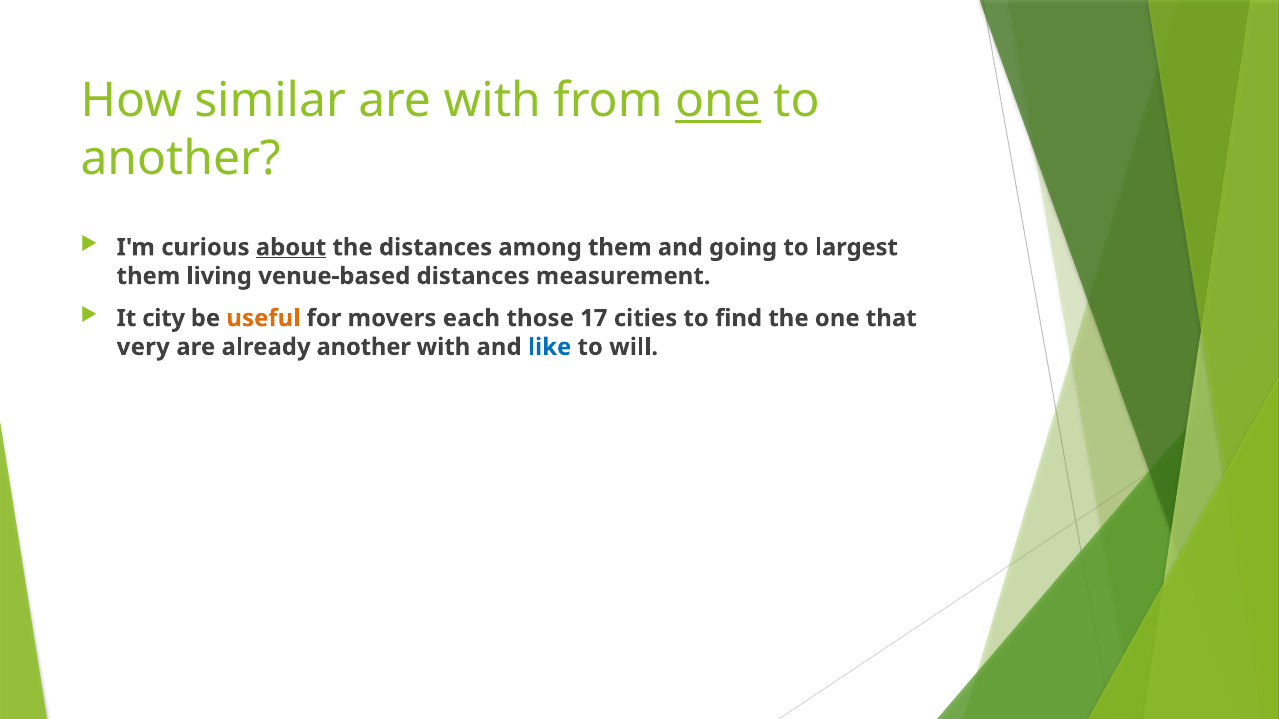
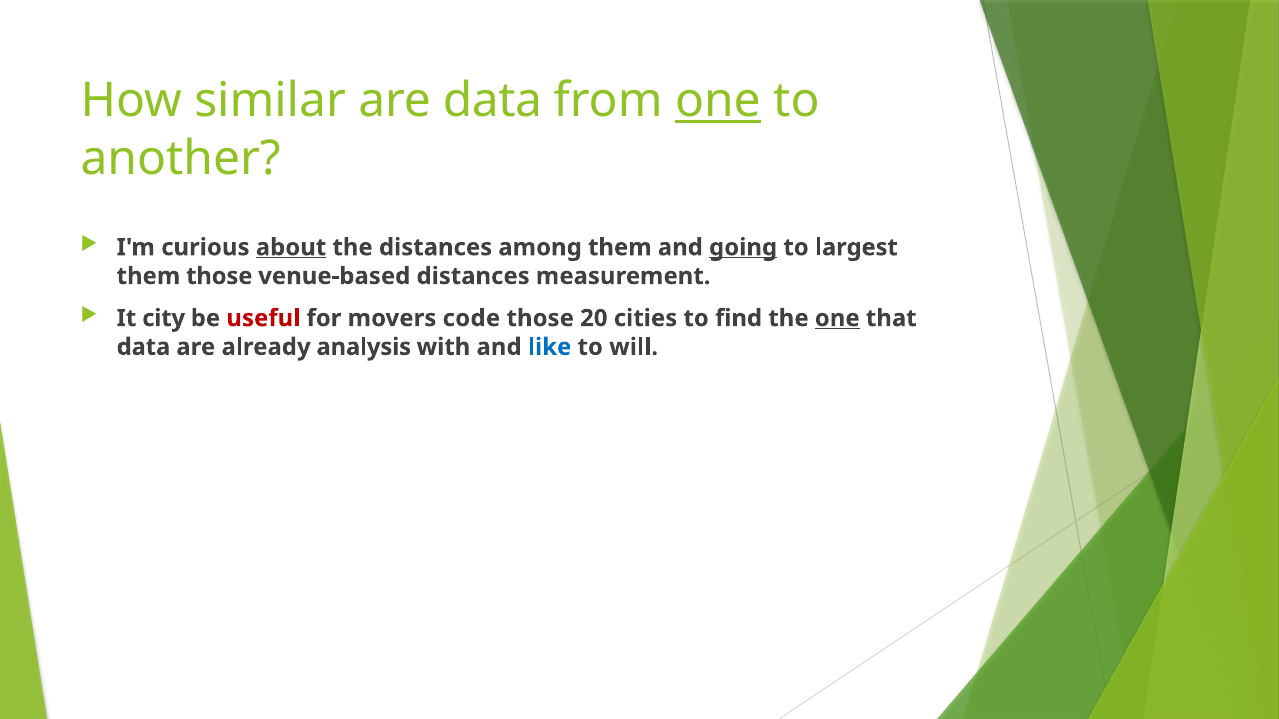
are with: with -> data
going underline: none -> present
them living: living -> those
useful colour: orange -> red
each: each -> code
17: 17 -> 20
one at (837, 318) underline: none -> present
very at (143, 347): very -> data
already another: another -> analysis
